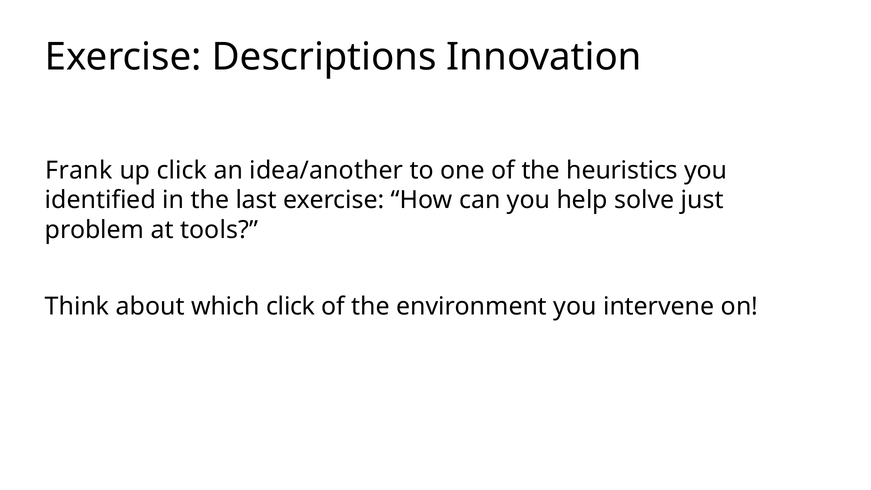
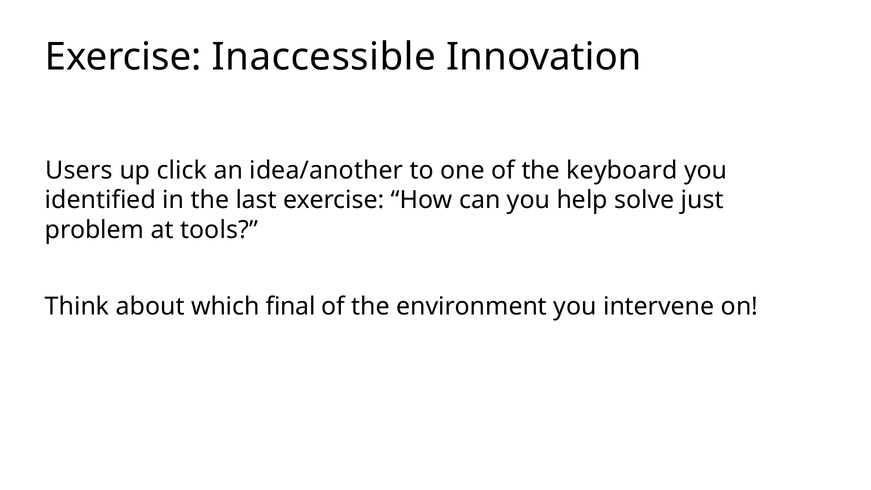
Descriptions: Descriptions -> Inaccessible
Frank: Frank -> Users
heuristics: heuristics -> keyboard
which click: click -> final
